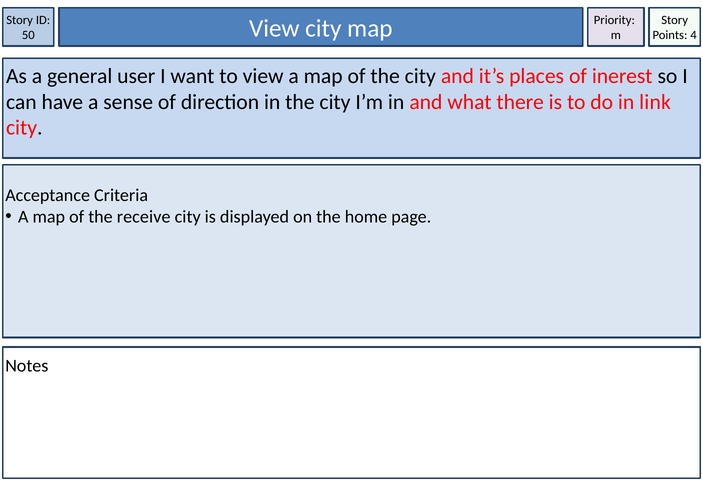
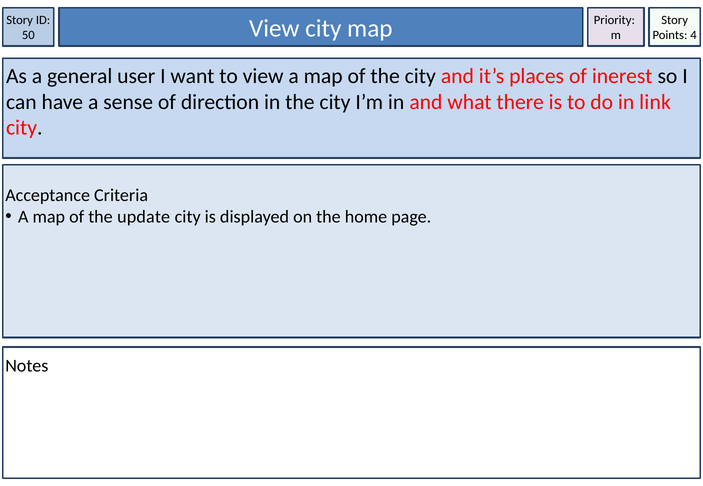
receive: receive -> update
